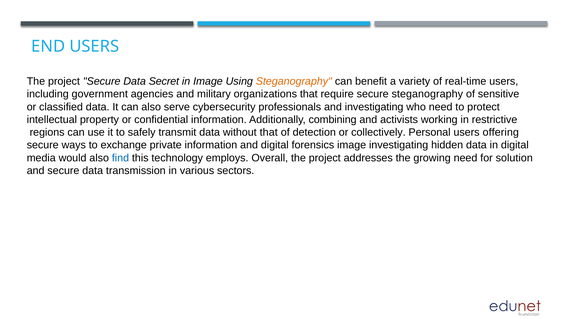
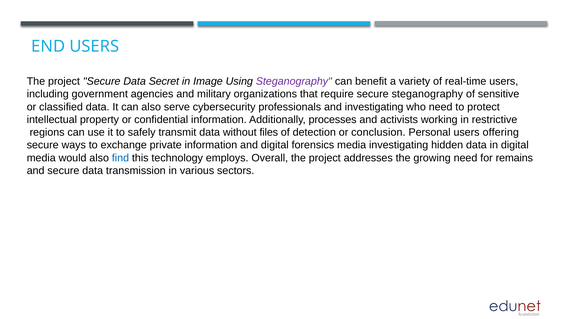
Steganography at (294, 81) colour: orange -> purple
combining: combining -> processes
without that: that -> files
collectively: collectively -> conclusion
forensics image: image -> media
solution: solution -> remains
